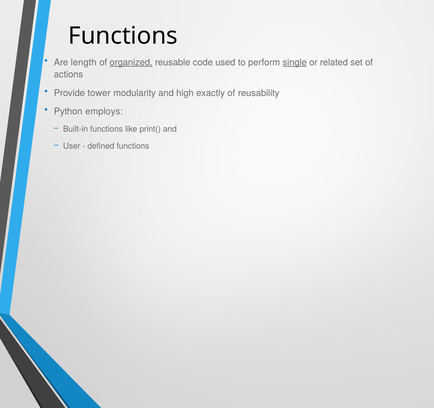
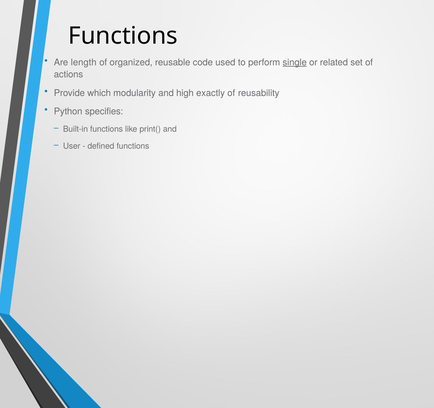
organized underline: present -> none
tower: tower -> which
employs: employs -> specifies
